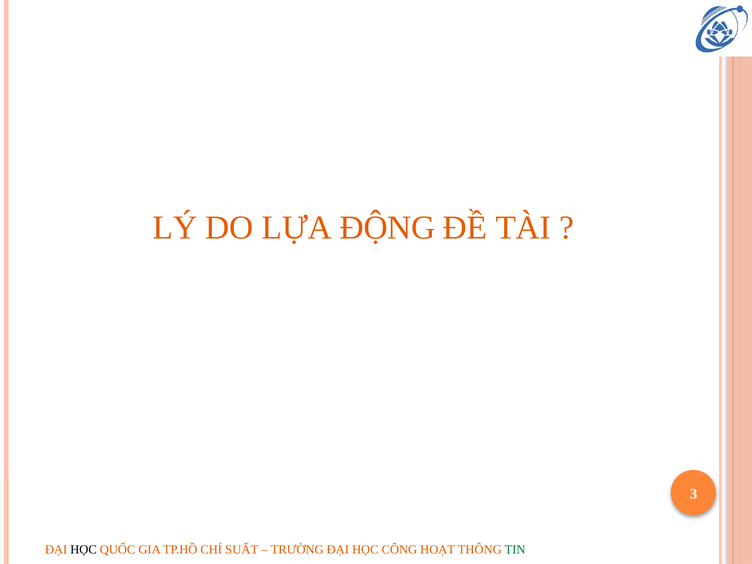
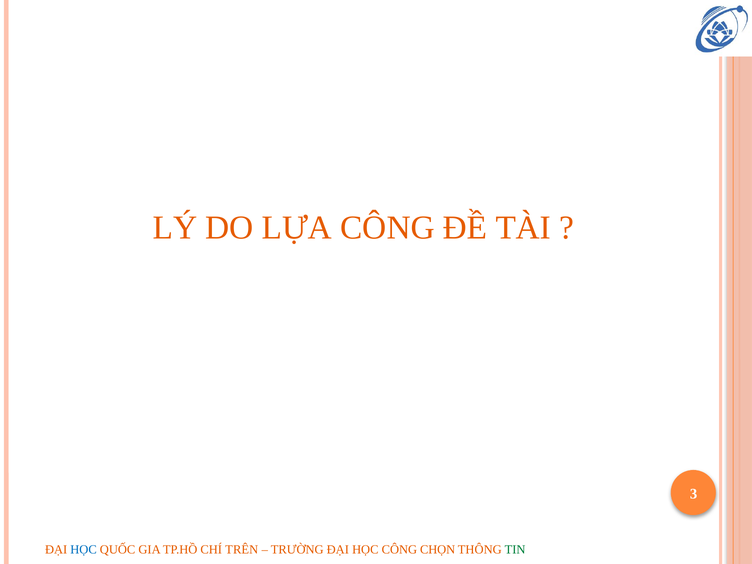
LỰA ĐỘNG: ĐỘNG -> CÔNG
HỌC at (84, 550) colour: black -> blue
SUẤT: SUẤT -> TRÊN
HOẠT: HOẠT -> CHỌN
